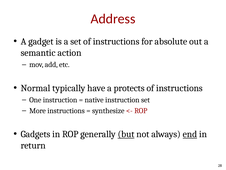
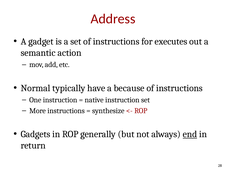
absolute: absolute -> executes
protects: protects -> because
but underline: present -> none
